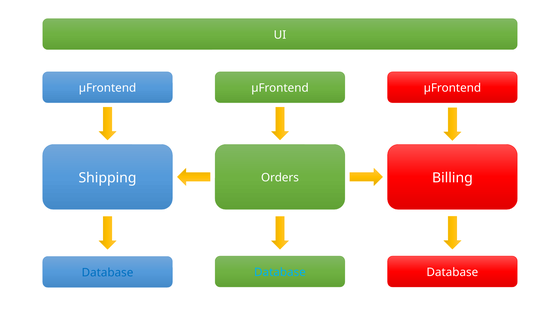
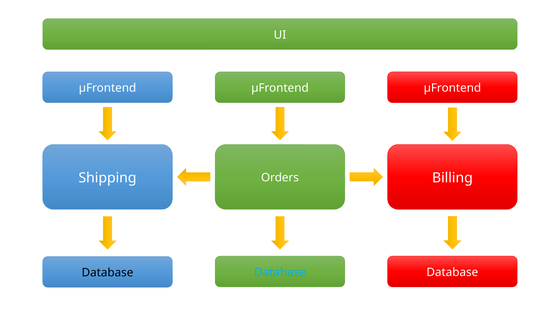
Database at (107, 273) colour: blue -> black
